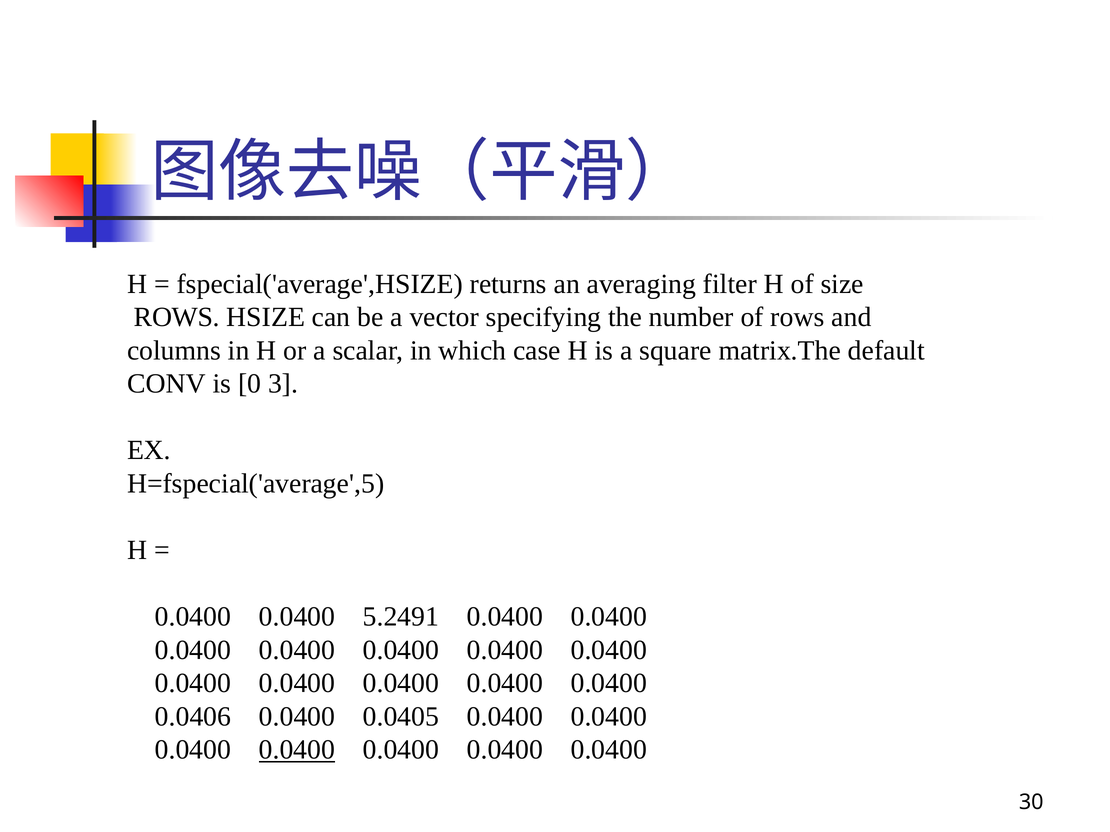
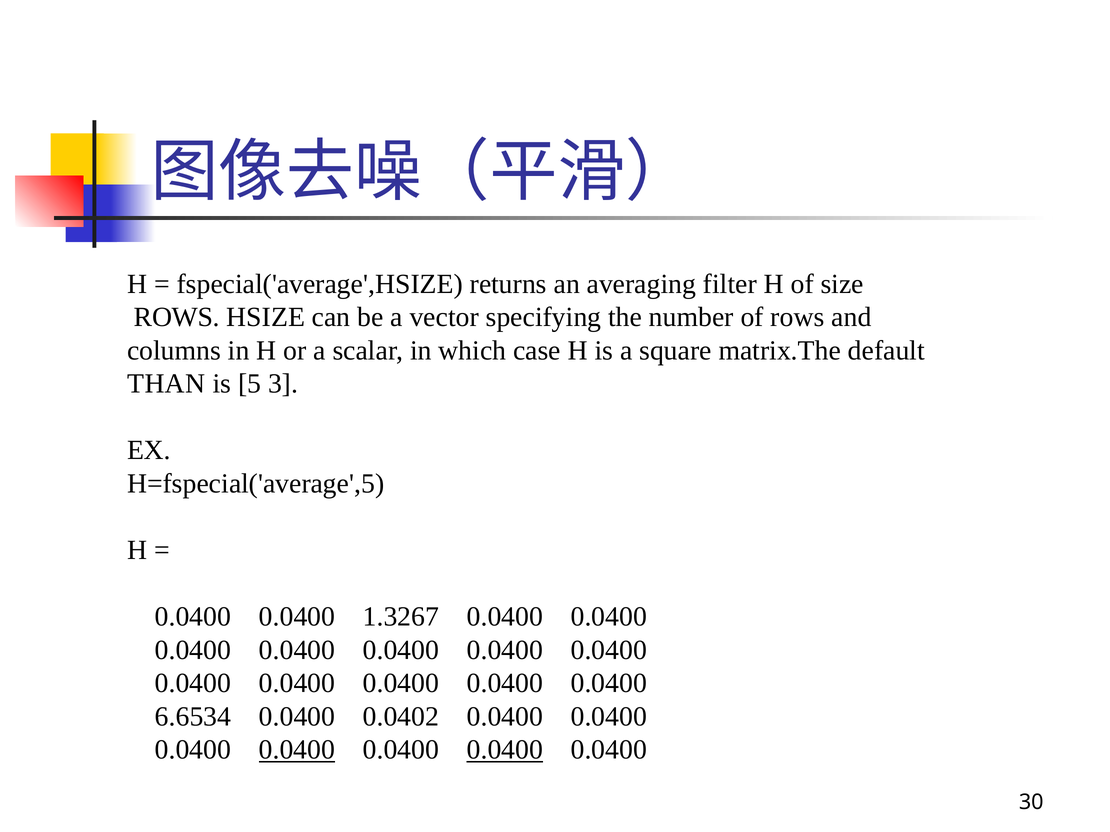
CONV: CONV -> THAN
0: 0 -> 5
5.2491: 5.2491 -> 1.3267
0.0406: 0.0406 -> 6.6534
0.0405: 0.0405 -> 0.0402
0.0400 at (505, 750) underline: none -> present
